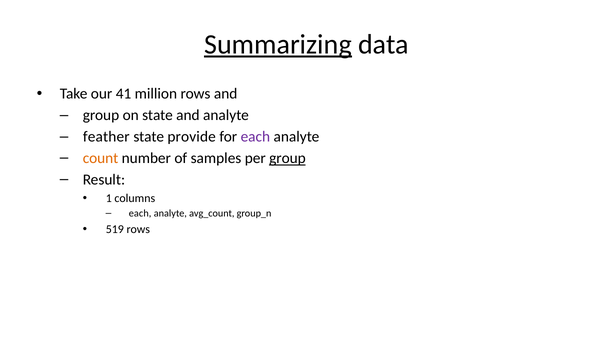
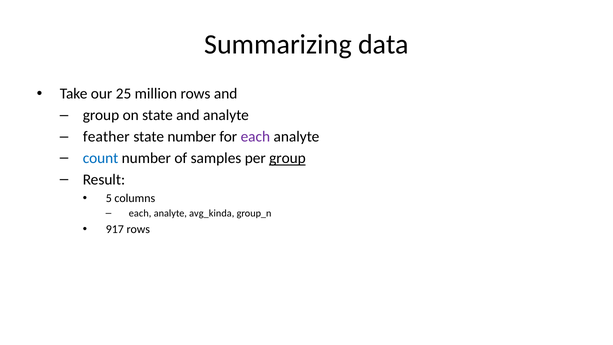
Summarizing underline: present -> none
41: 41 -> 25
state provide: provide -> number
count colour: orange -> blue
1: 1 -> 5
avg_count: avg_count -> avg_kinda
519: 519 -> 917
